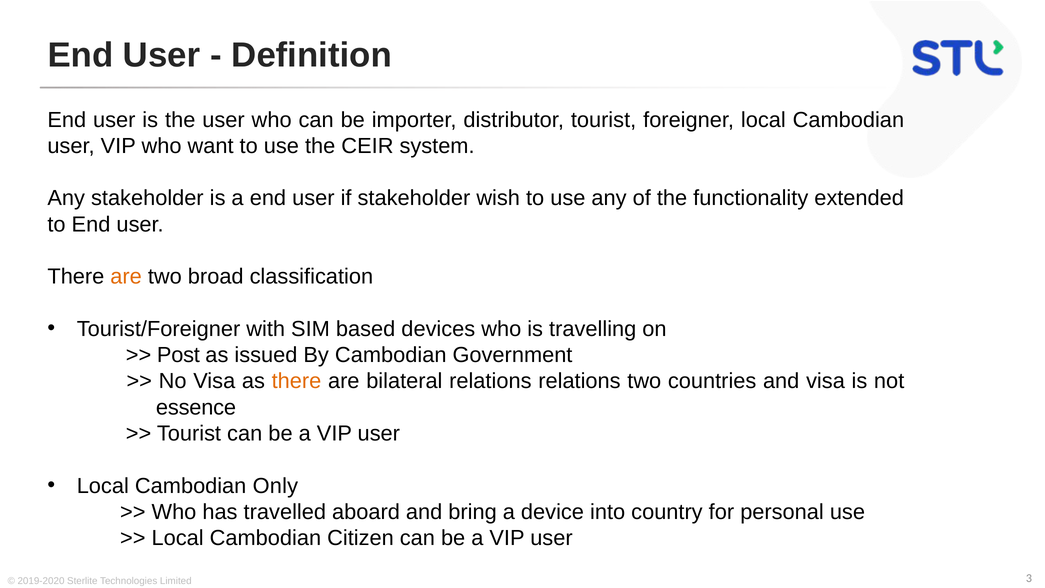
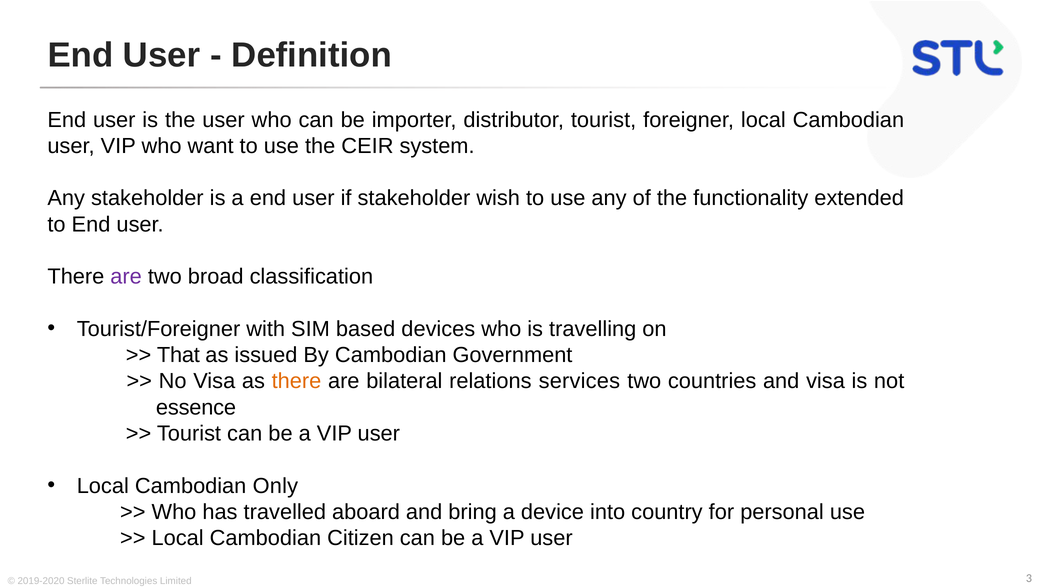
are at (126, 277) colour: orange -> purple
Post: Post -> That
relations relations: relations -> services
